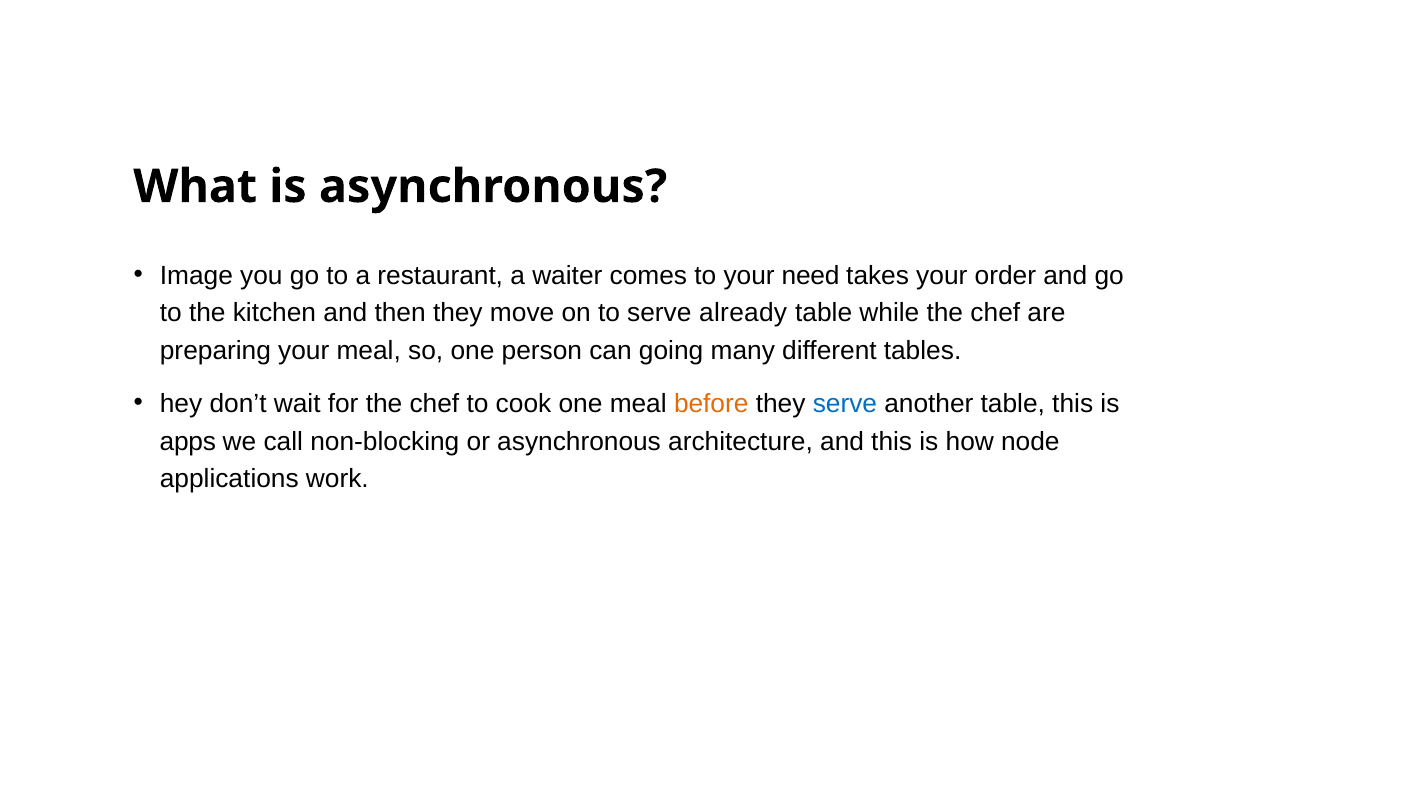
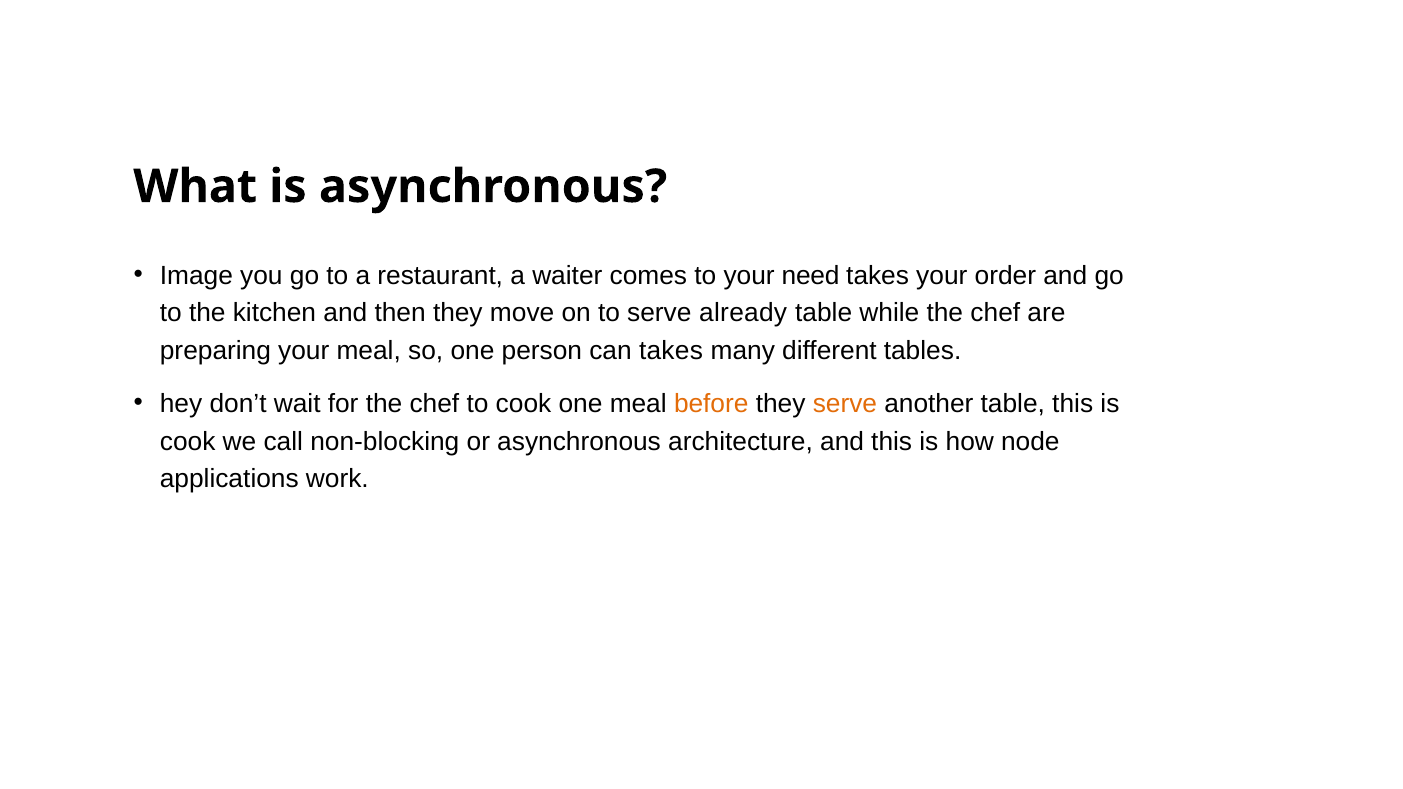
can going: going -> takes
serve at (845, 404) colour: blue -> orange
apps at (188, 442): apps -> cook
